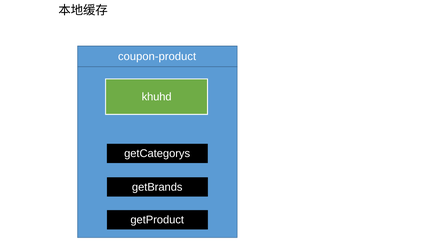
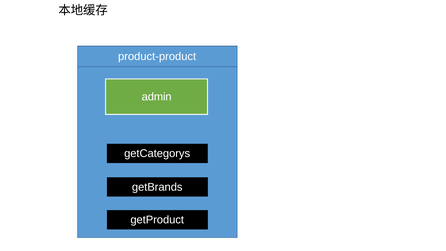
coupon-product: coupon-product -> product-product
khuhd: khuhd -> admin
